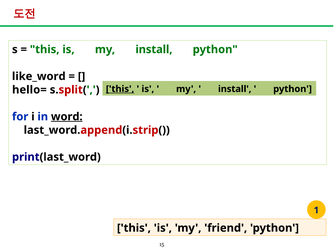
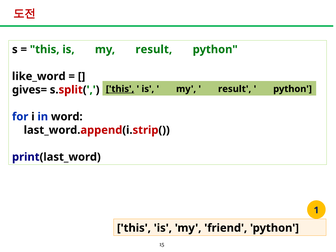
my install: install -> result
install at (235, 89): install -> result
hello=: hello= -> gives=
word underline: present -> none
